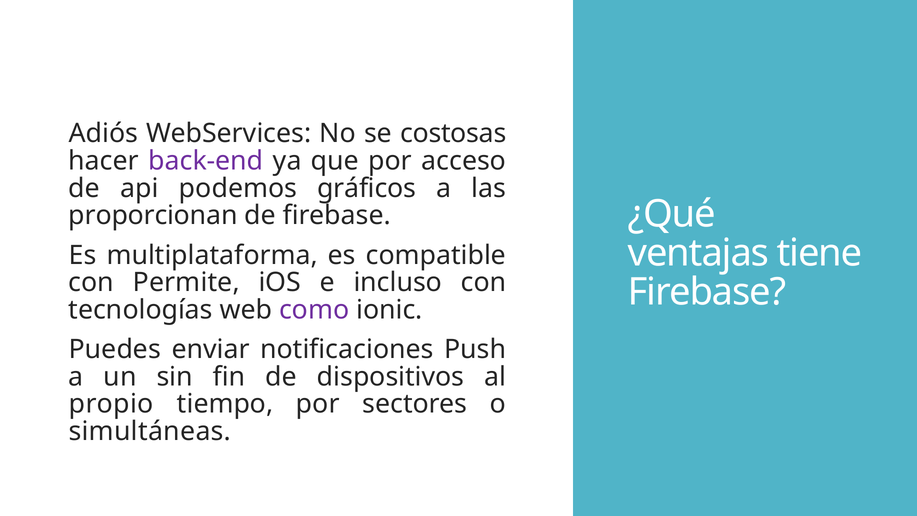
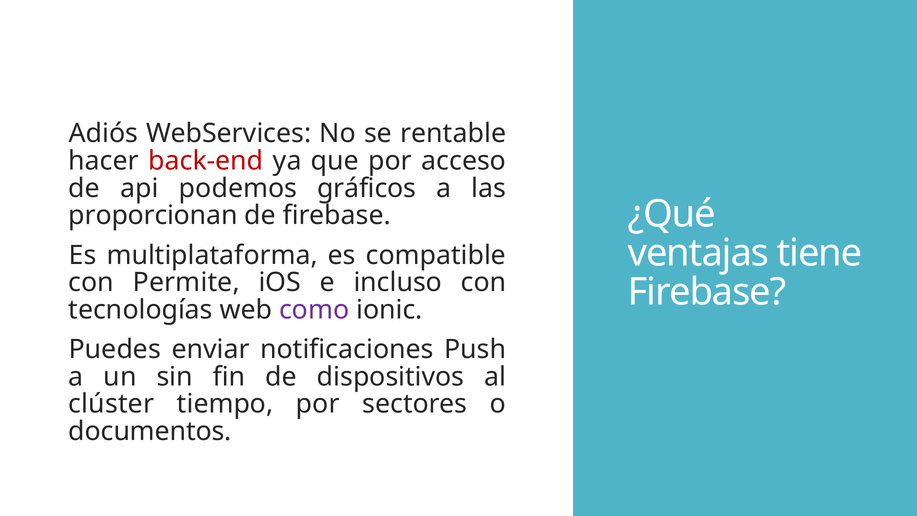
costosas: costosas -> rentable
back-end colour: purple -> red
propio: propio -> clúster
simultáneas: simultáneas -> documentos
